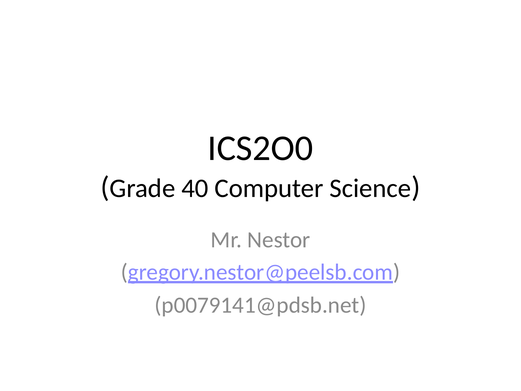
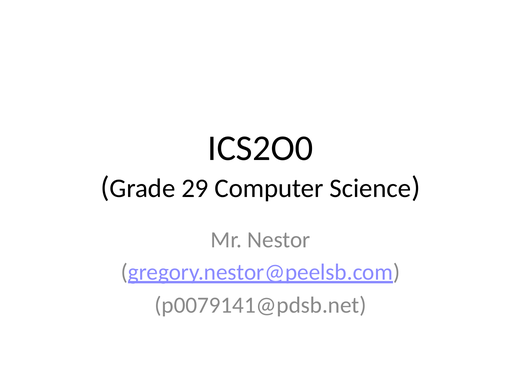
40: 40 -> 29
